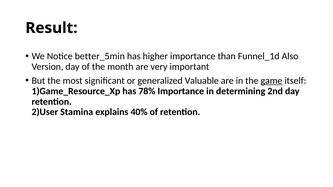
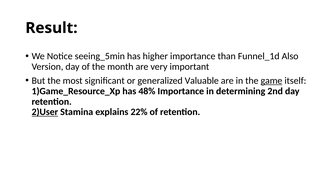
better_5min: better_5min -> seeing_5min
78%: 78% -> 48%
2)User underline: none -> present
40%: 40% -> 22%
